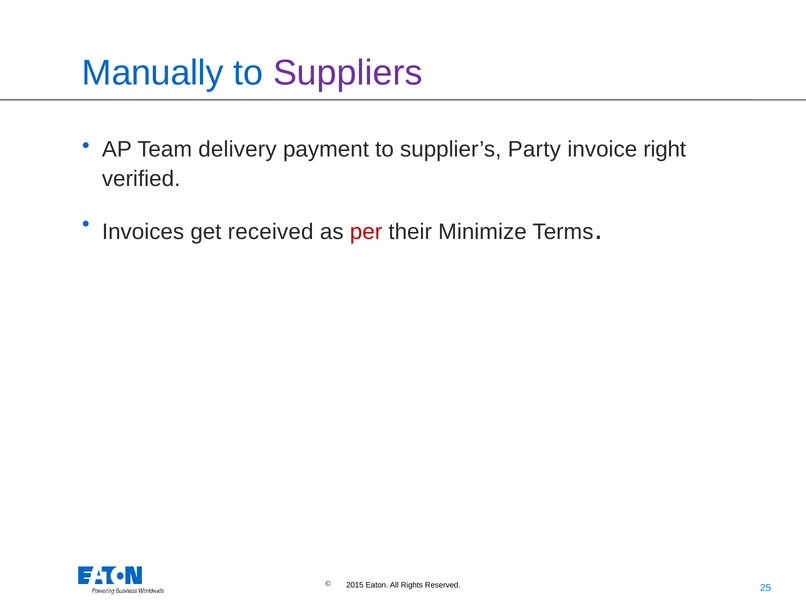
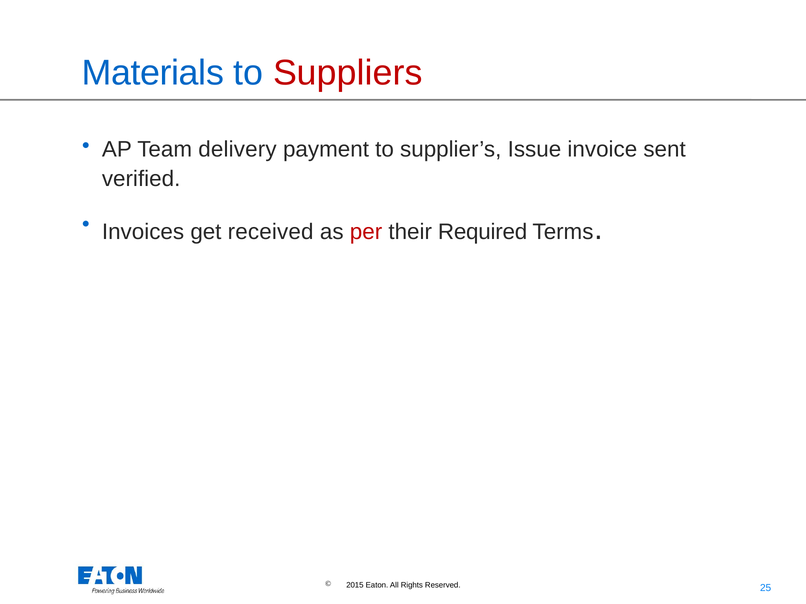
Manually: Manually -> Materials
Suppliers colour: purple -> red
Party: Party -> Issue
right: right -> sent
Minimize: Minimize -> Required
